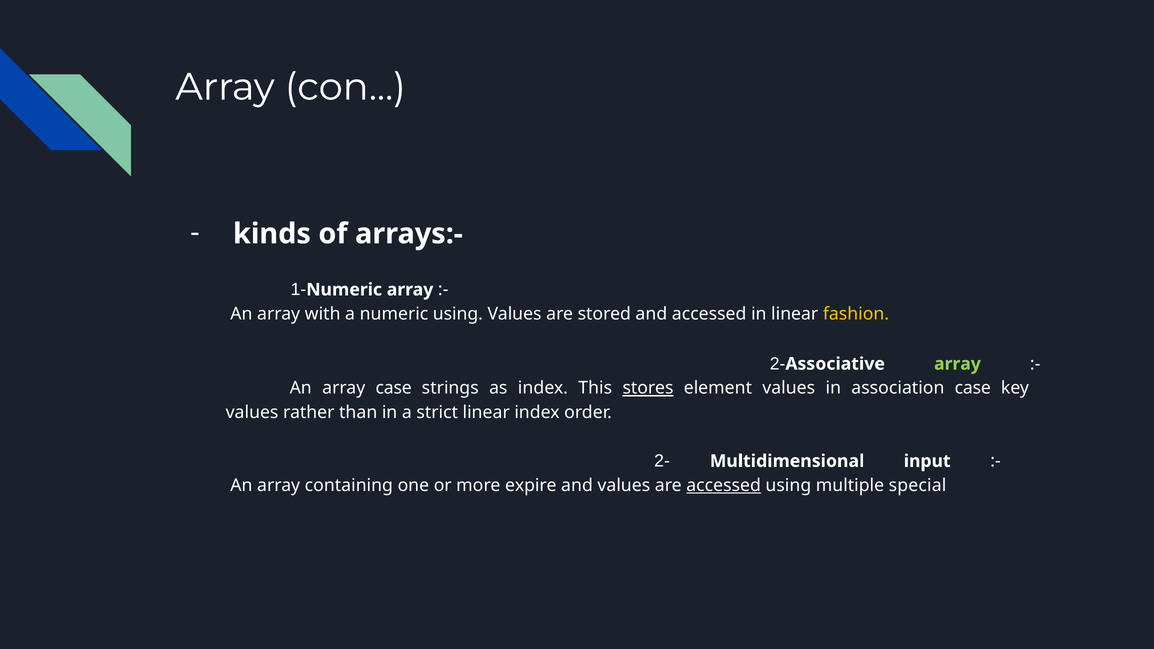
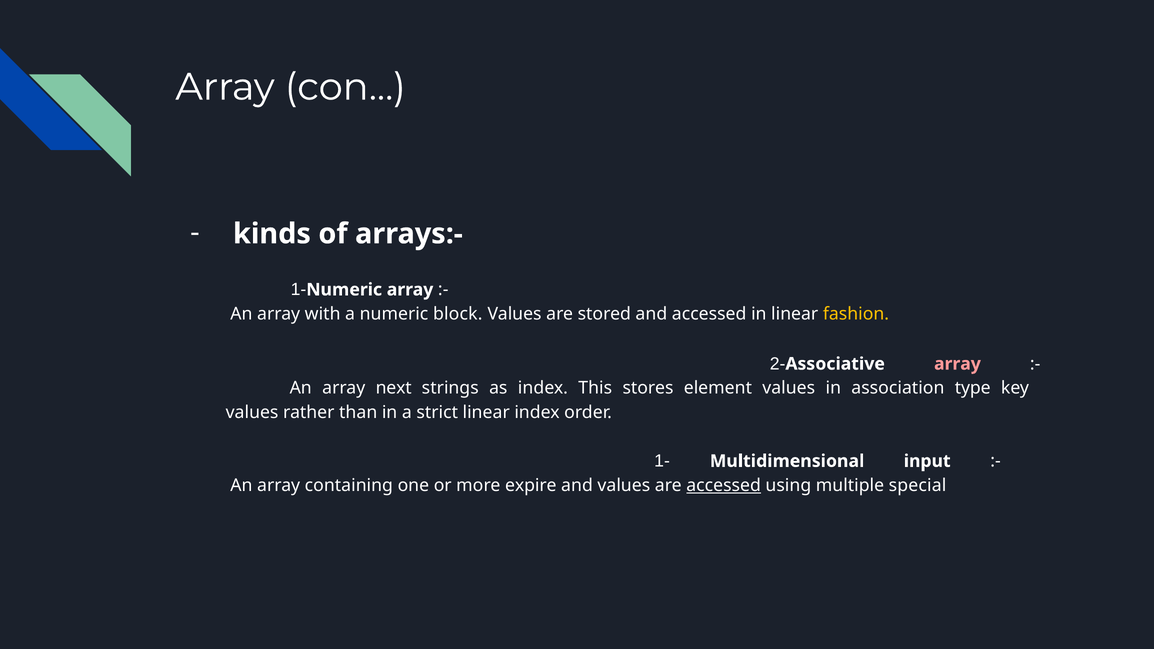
numeric using: using -> block
array at (957, 364) colour: light green -> pink
array case: case -> next
stores underline: present -> none
association case: case -> type
2- at (662, 461): 2- -> 1-
